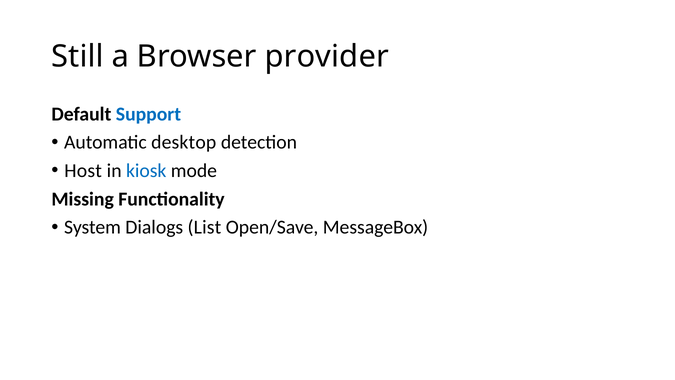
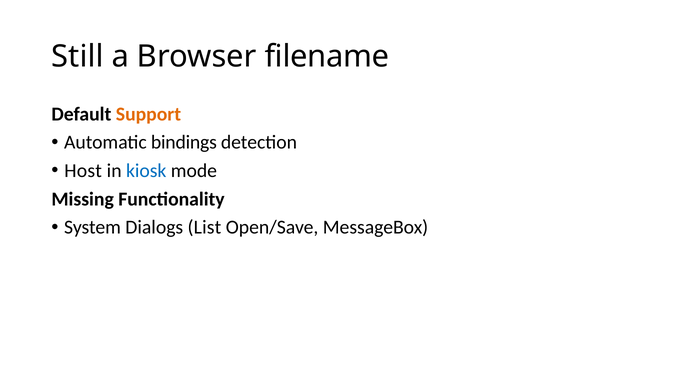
provider: provider -> filename
Support colour: blue -> orange
desktop: desktop -> bindings
